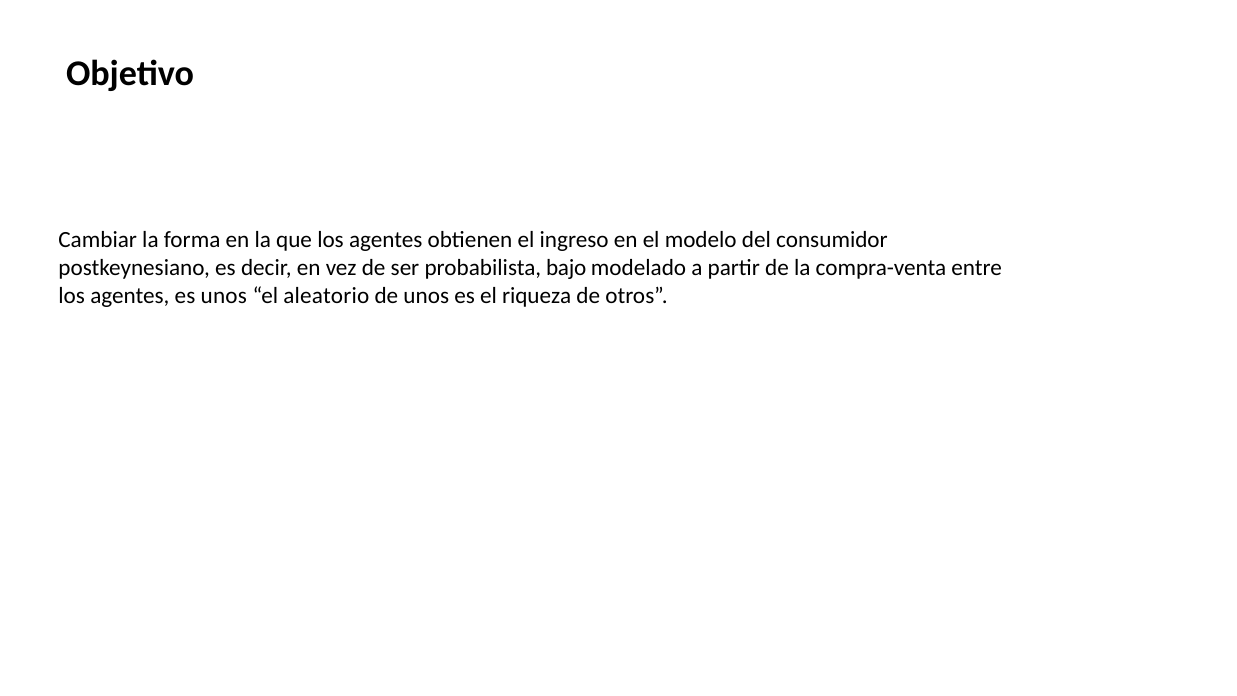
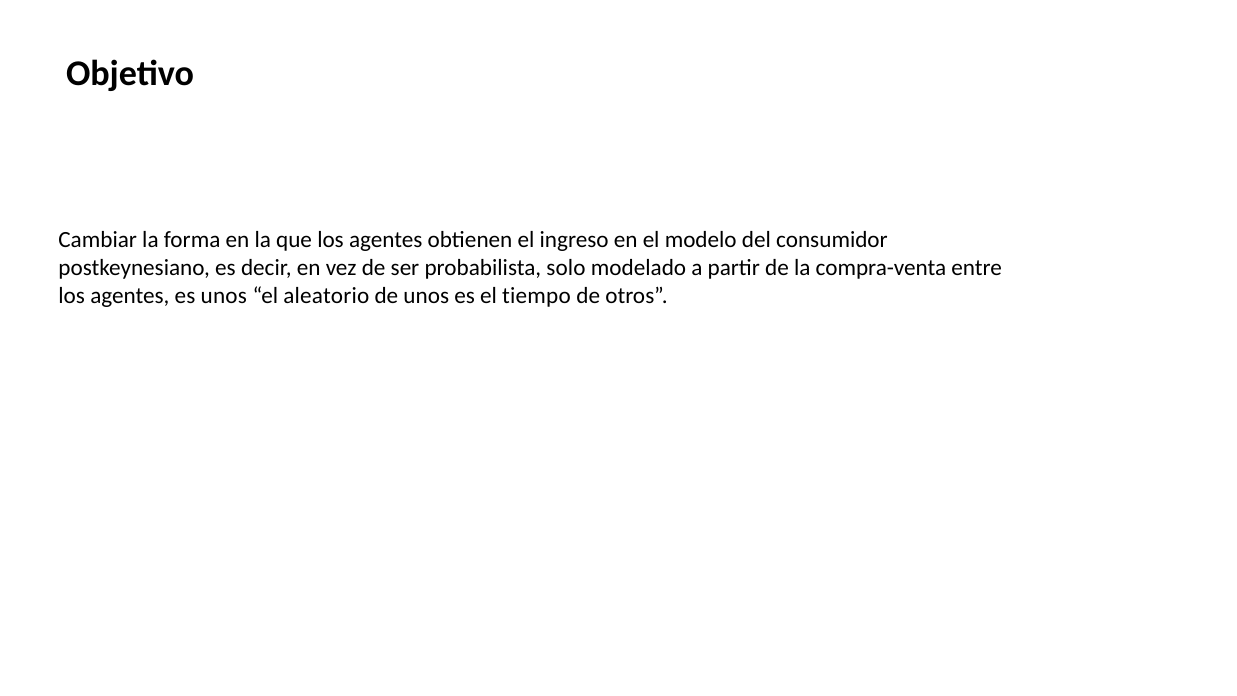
bajo: bajo -> solo
riqueza: riqueza -> tiempo
